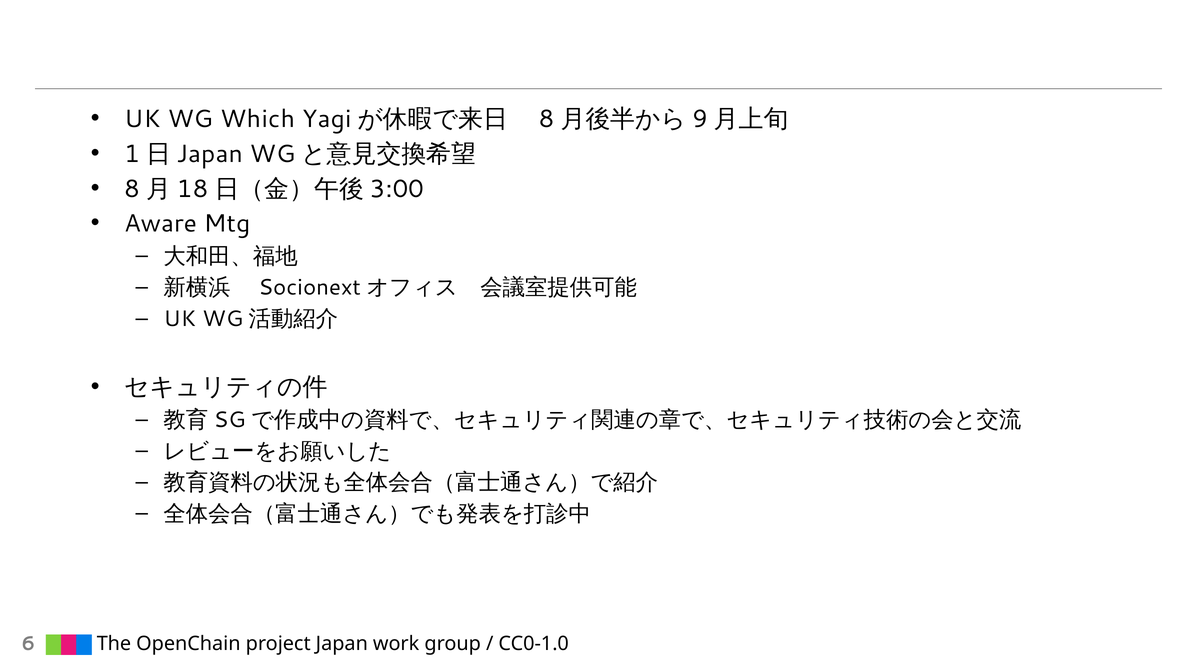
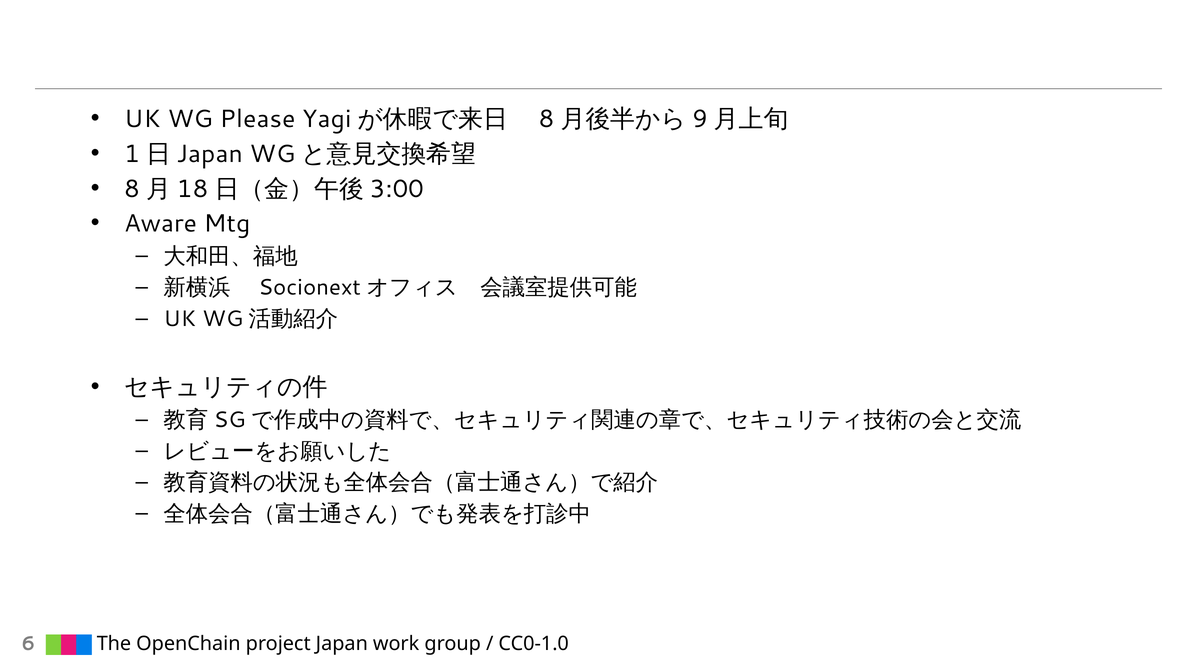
Which: Which -> Please
